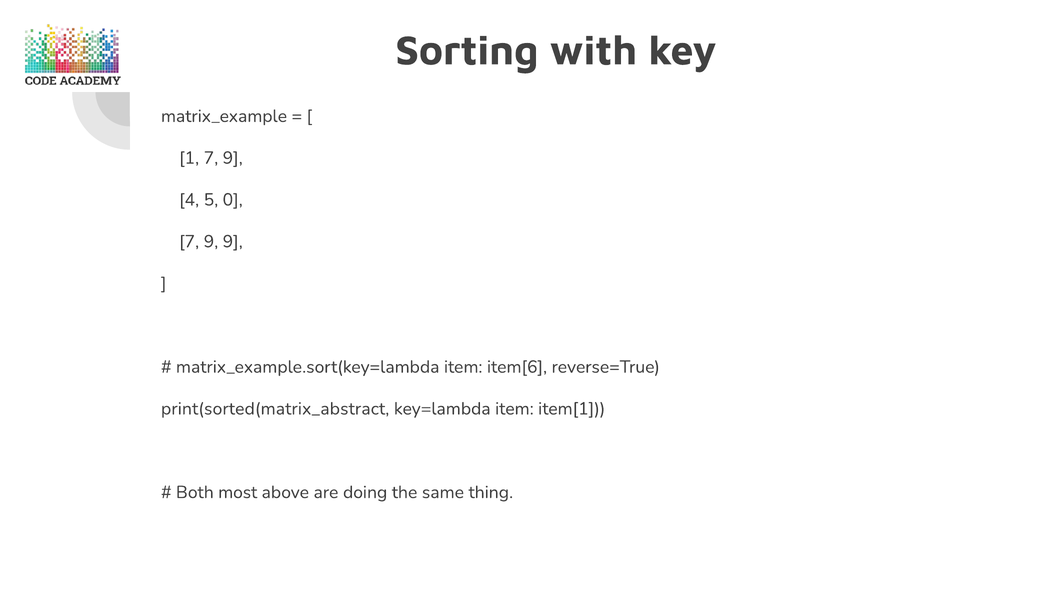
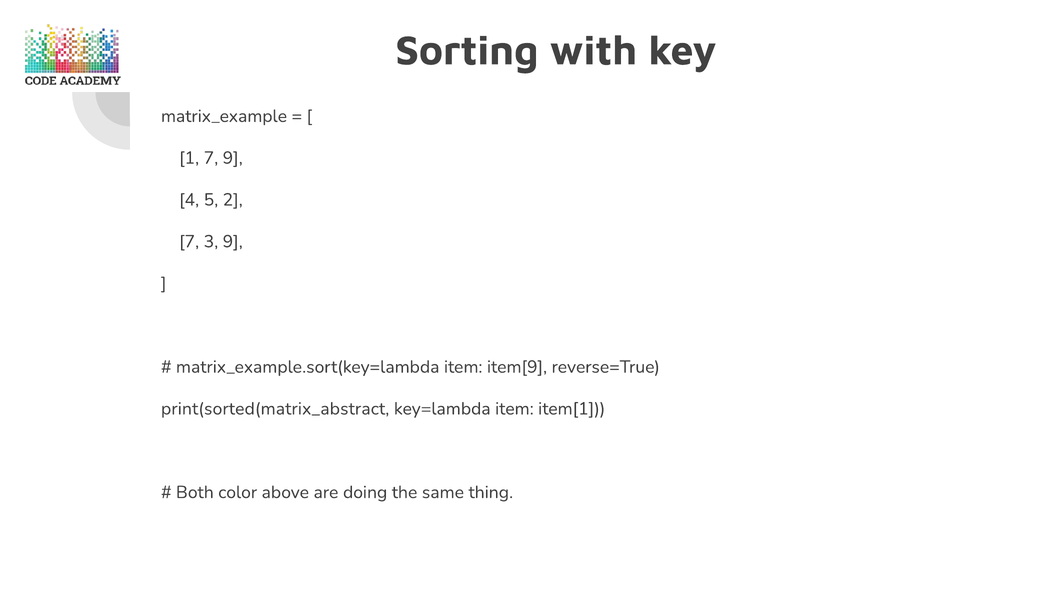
0: 0 -> 2
9 at (211, 242): 9 -> 3
item[6: item[6 -> item[9
most: most -> color
